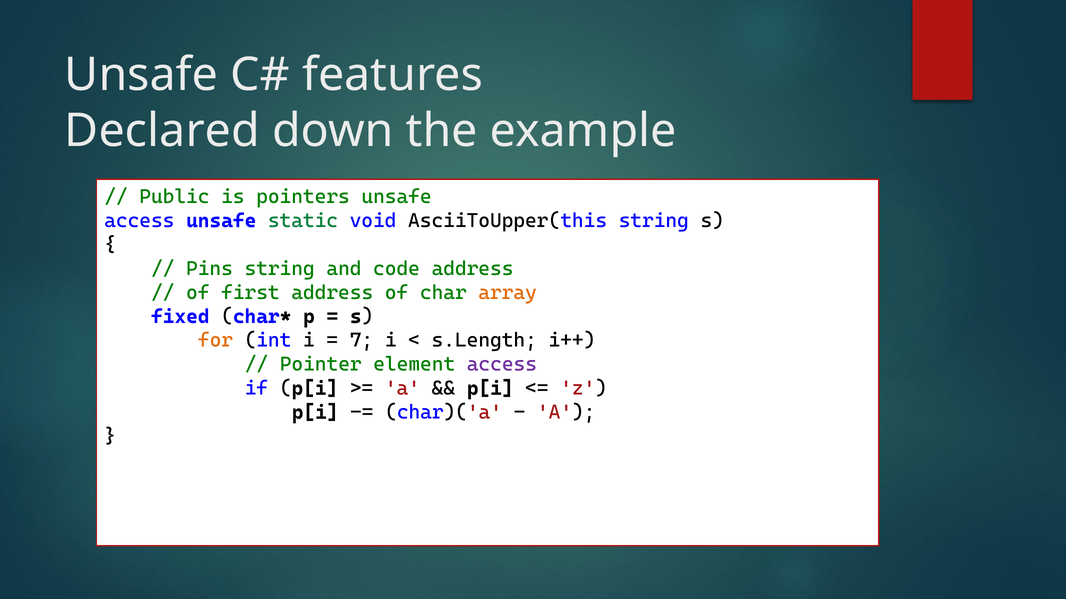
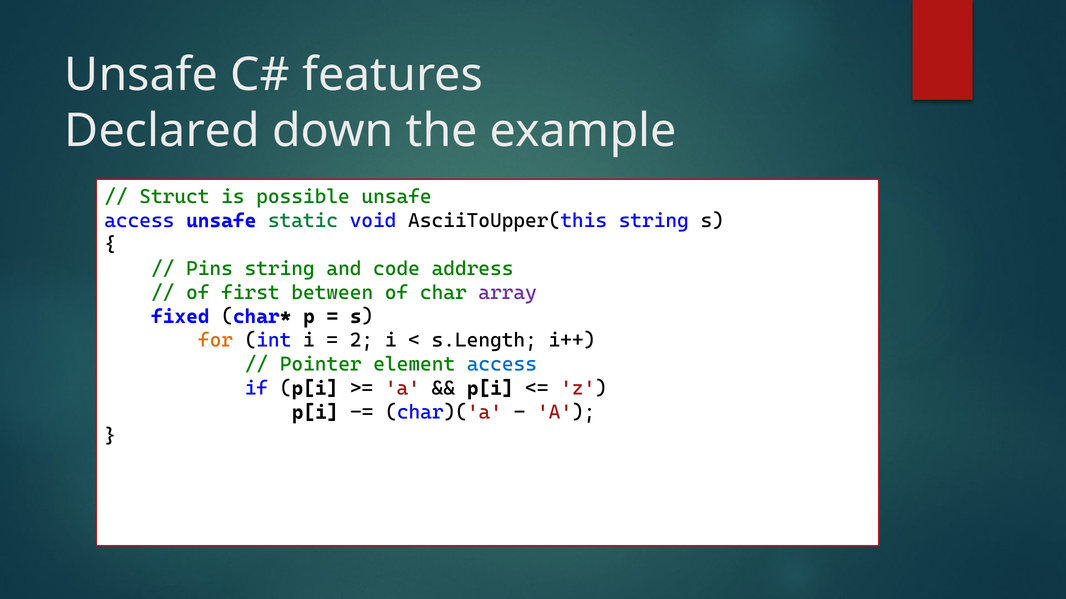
Public: Public -> Struct
pointers: pointers -> possible
first address: address -> between
array colour: orange -> purple
7: 7 -> 2
access at (502, 365) colour: purple -> blue
